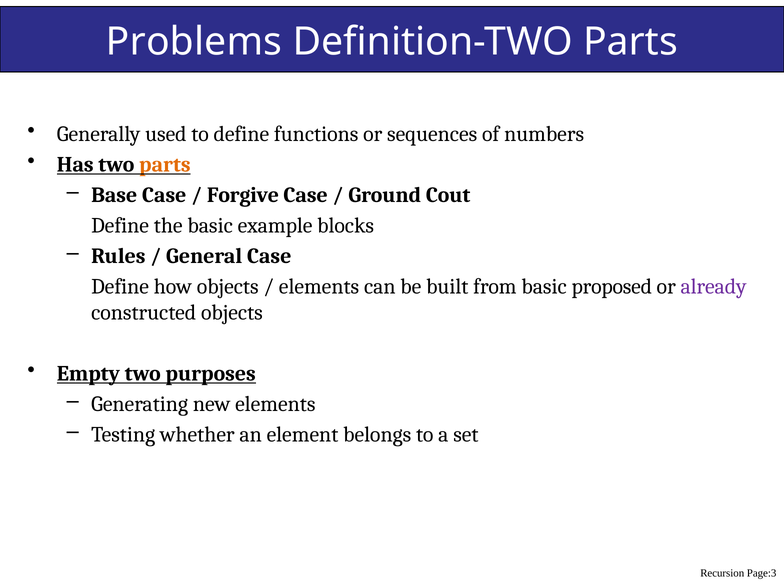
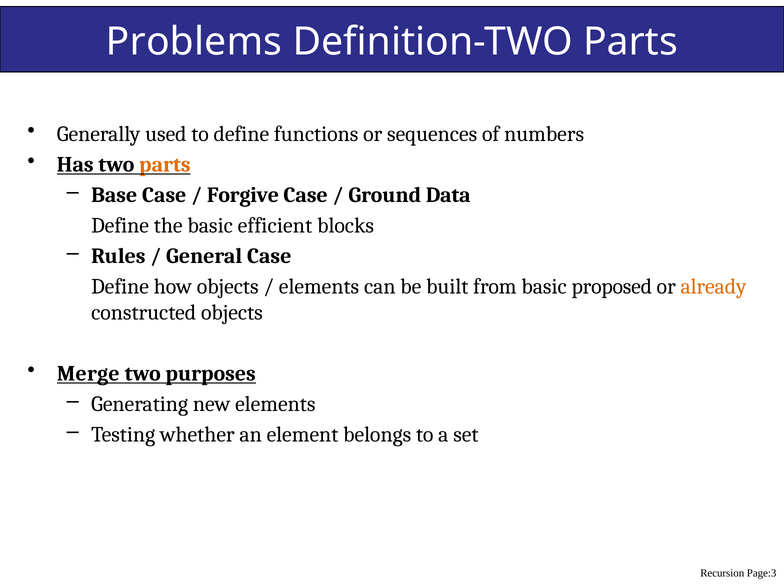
Cout: Cout -> Data
example: example -> efficient
already colour: purple -> orange
Empty: Empty -> Merge
